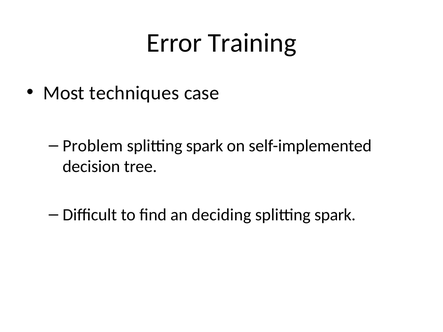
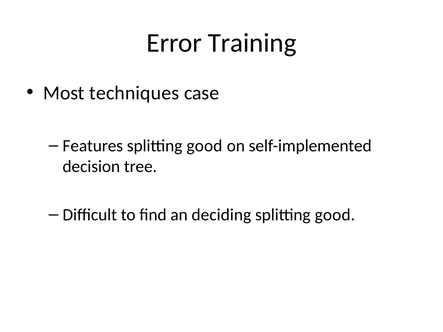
Problem: Problem -> Features
spark at (205, 146): spark -> good
spark at (335, 215): spark -> good
